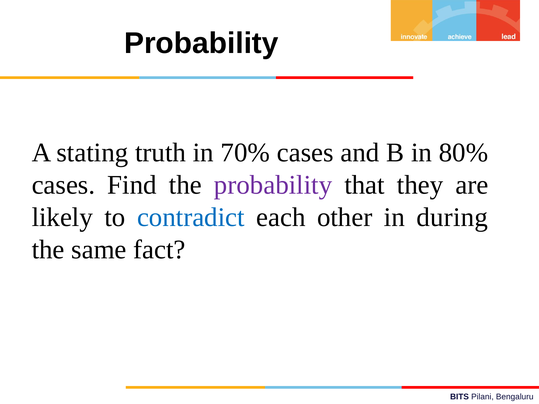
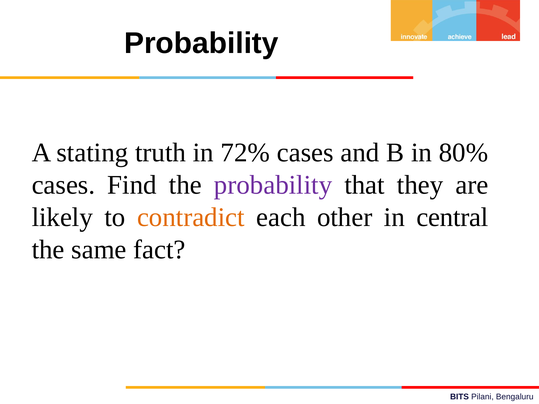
70%: 70% -> 72%
contradict colour: blue -> orange
during: during -> central
